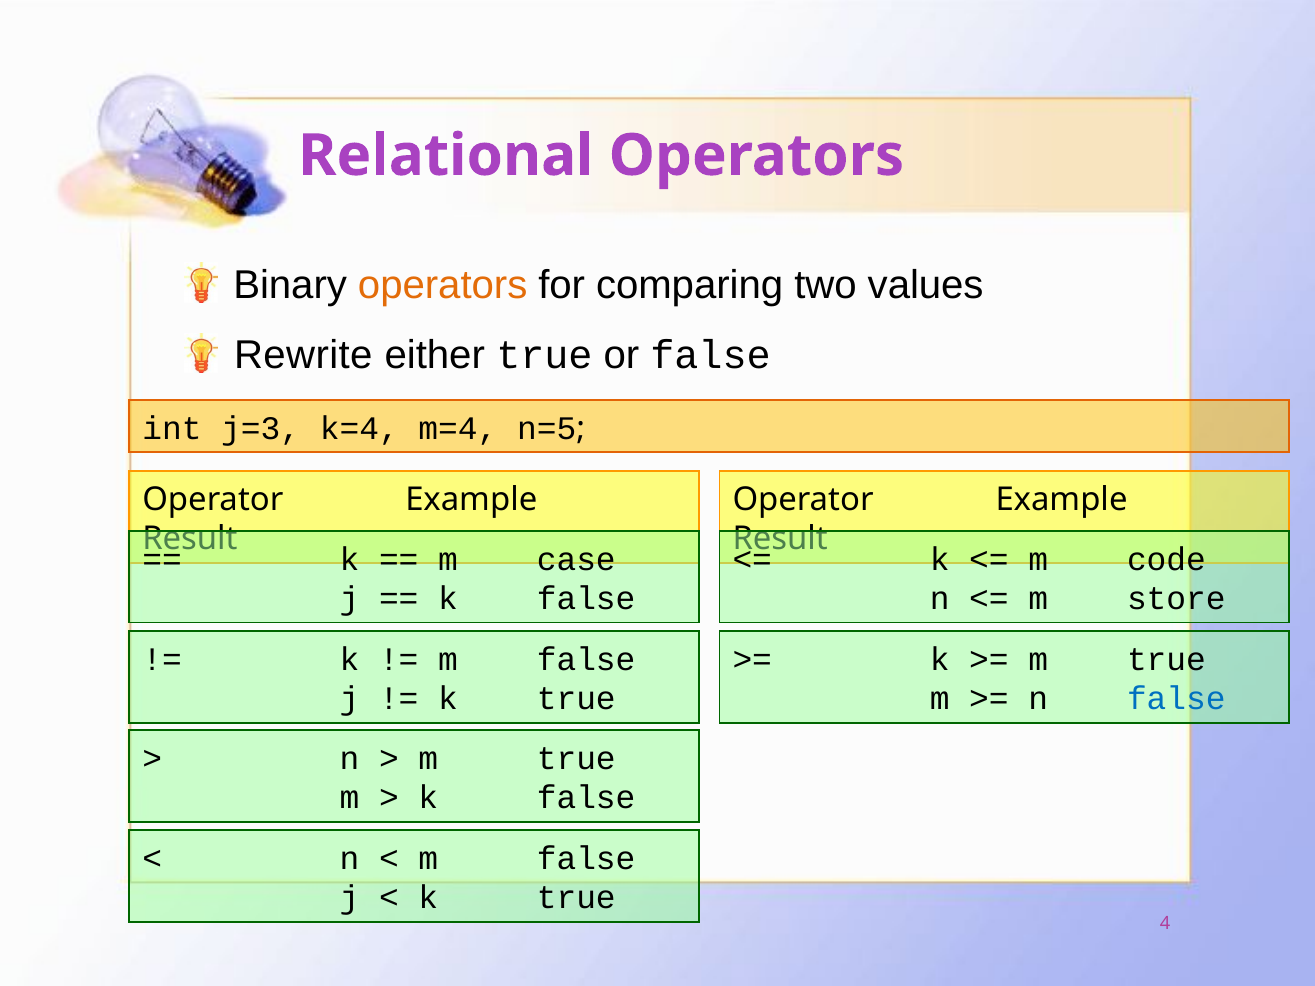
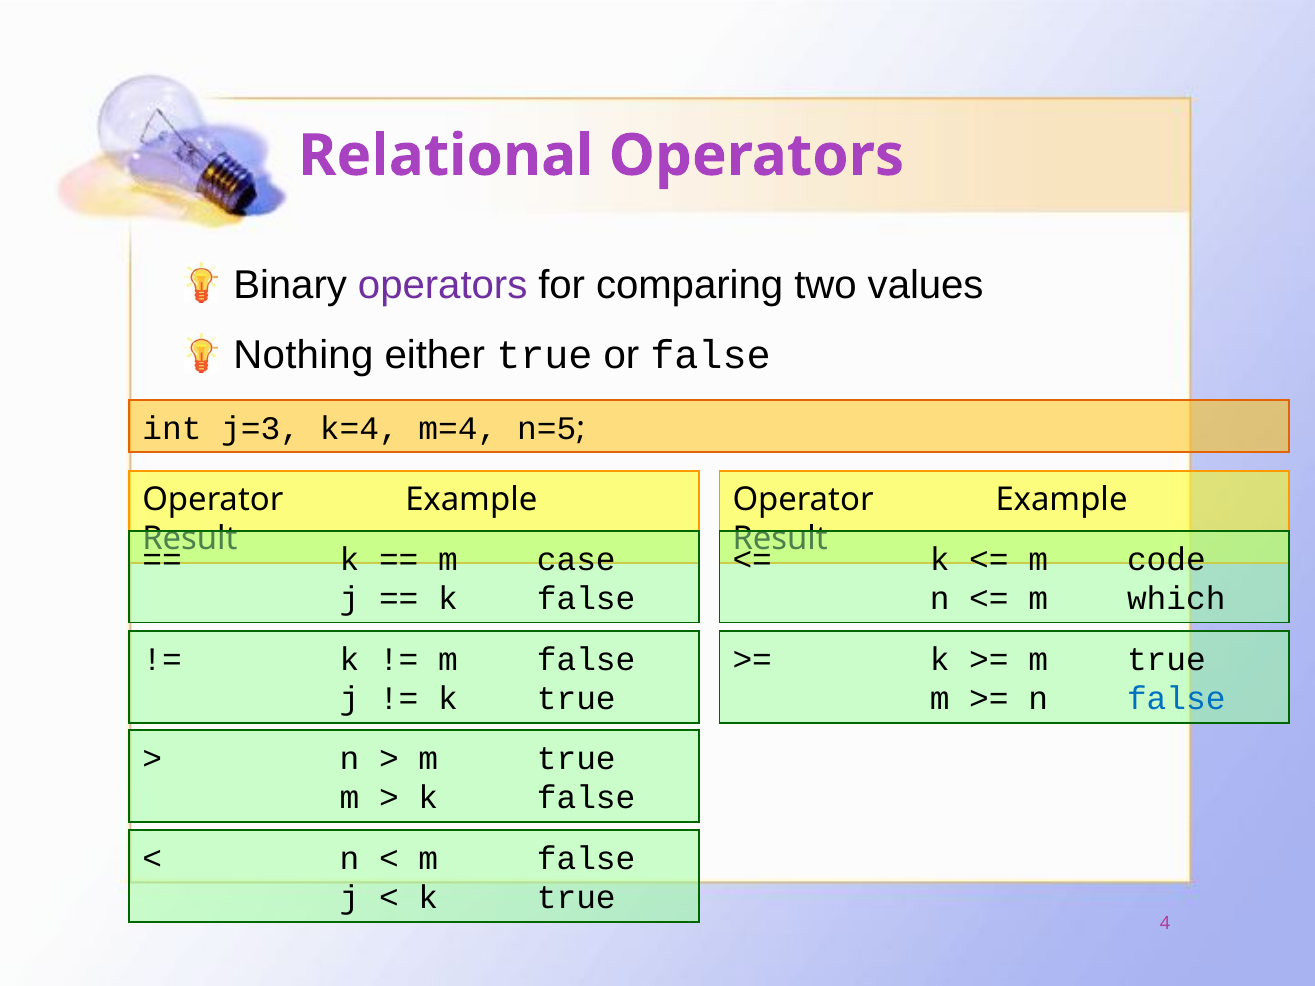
operators at (443, 286) colour: orange -> purple
Rewrite: Rewrite -> Nothing
store: store -> which
